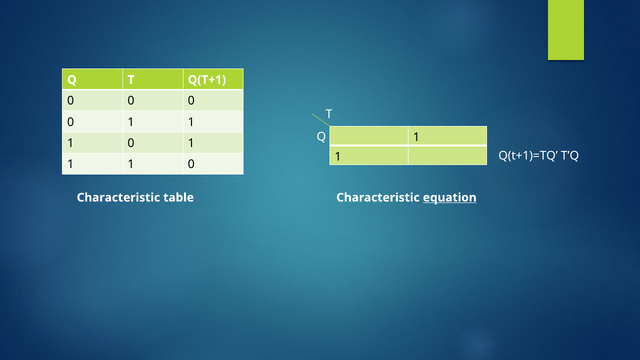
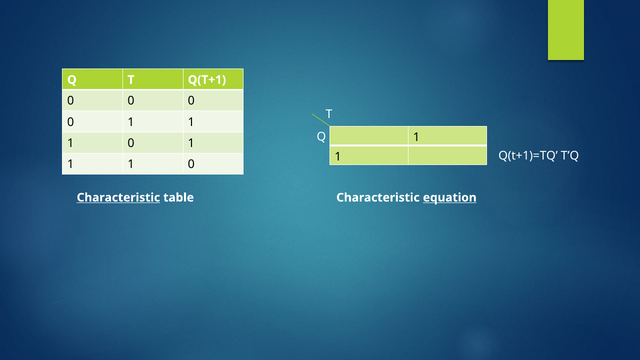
Characteristic at (118, 198) underline: none -> present
